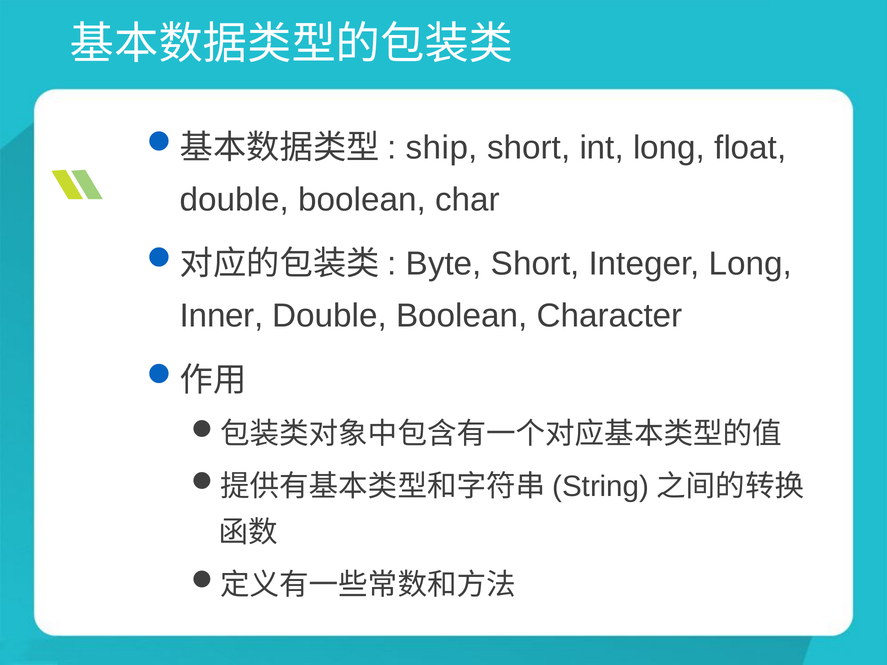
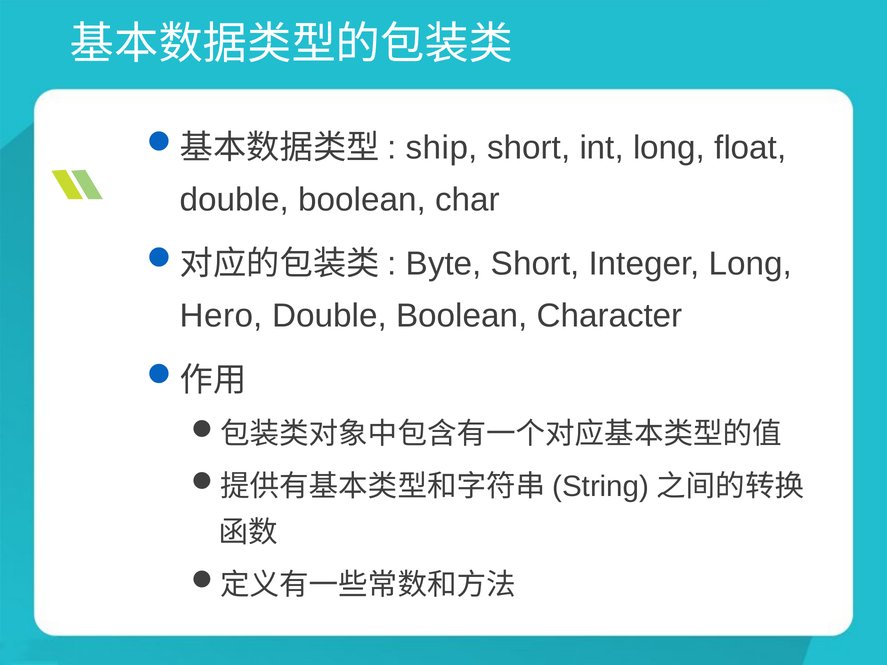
Inner: Inner -> Hero
